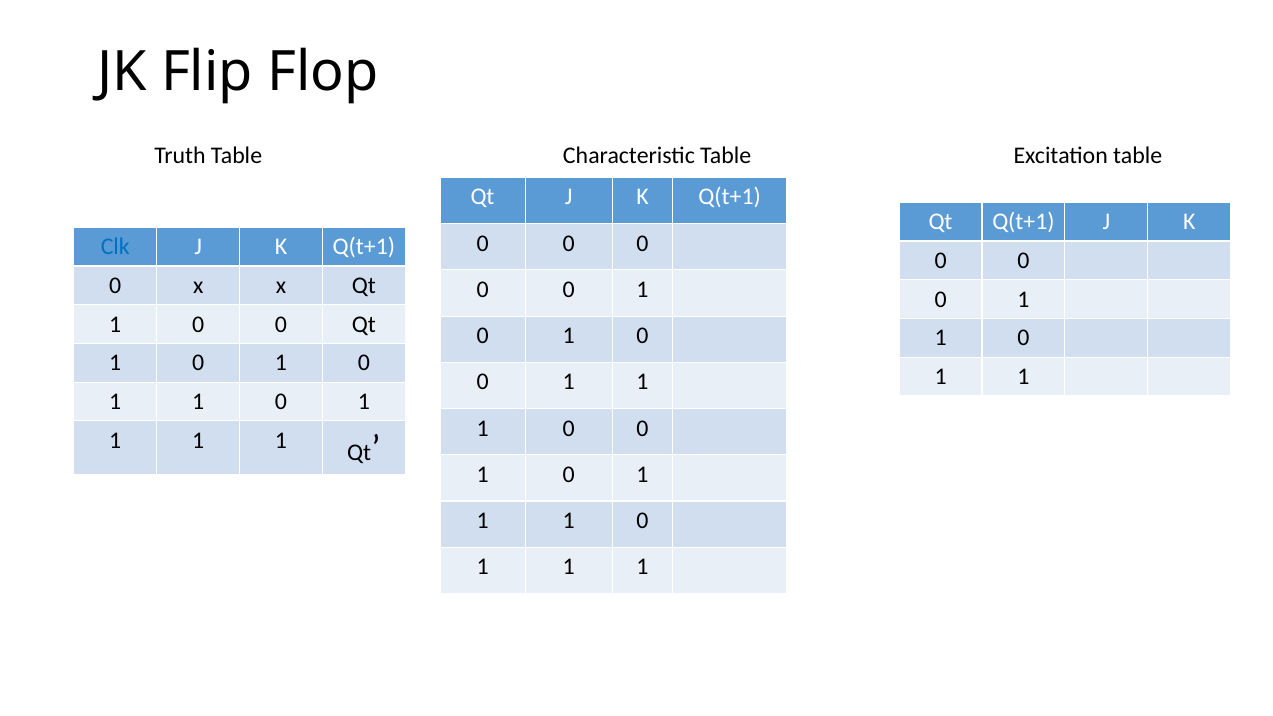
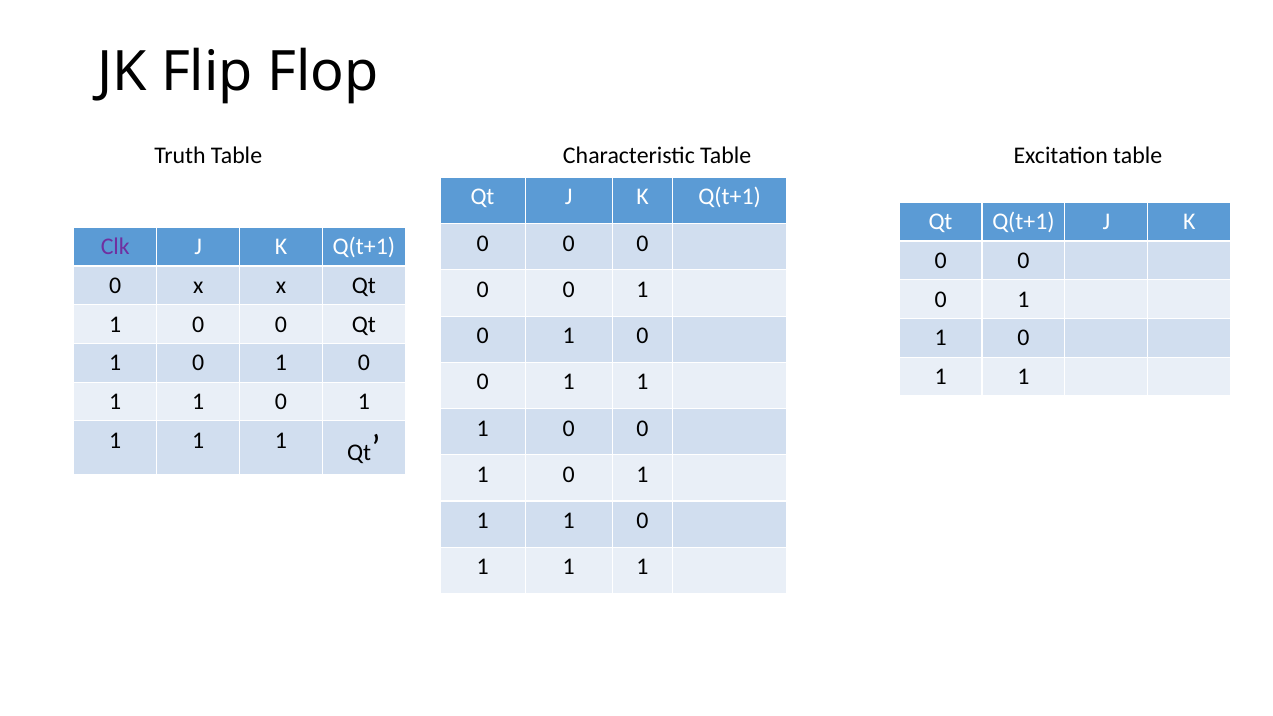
Clk colour: blue -> purple
